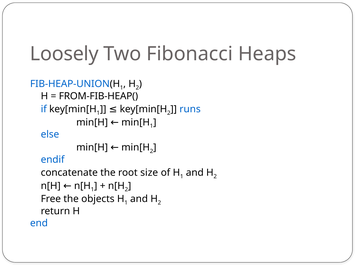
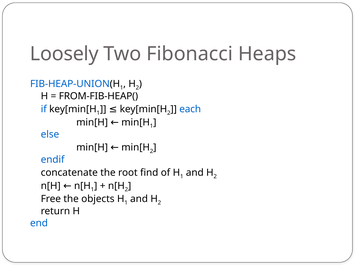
runs: runs -> each
size: size -> find
